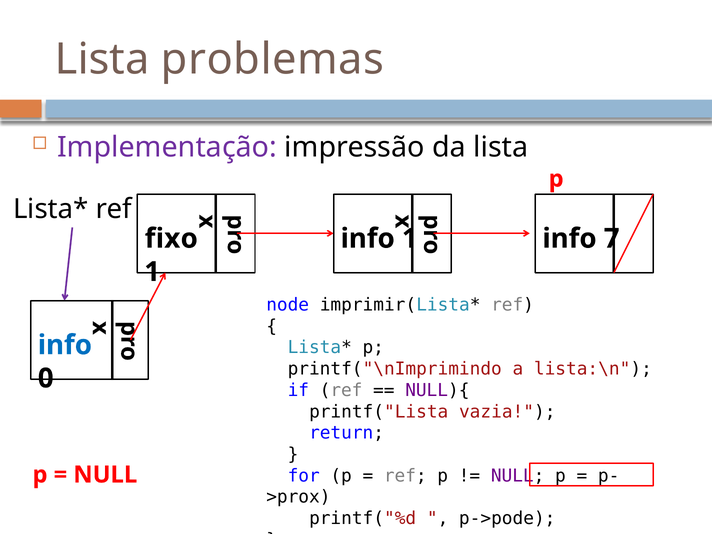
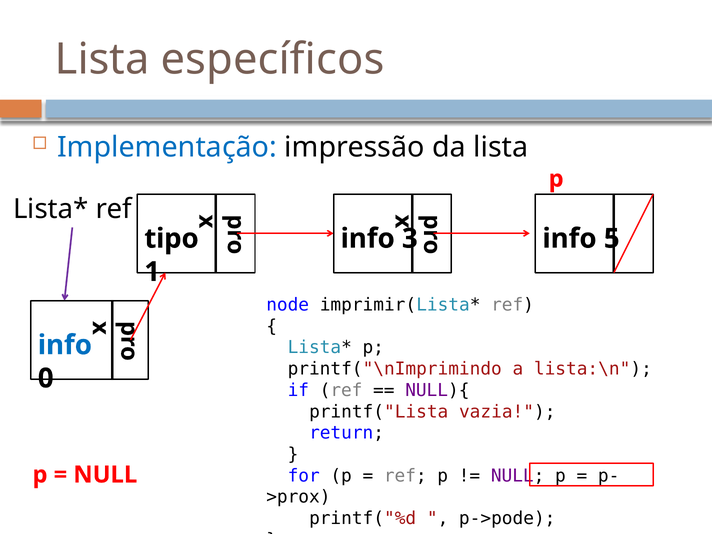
problemas: problemas -> específicos
Implementação colour: purple -> blue
fixo: fixo -> tipo
info 1: 1 -> 3
7: 7 -> 5
